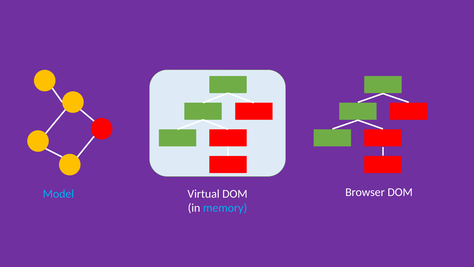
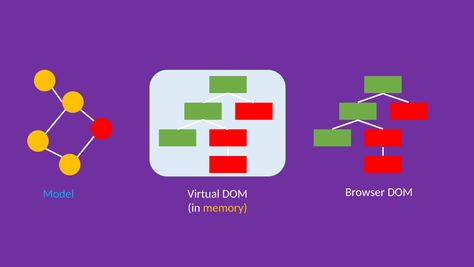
memory colour: light blue -> yellow
